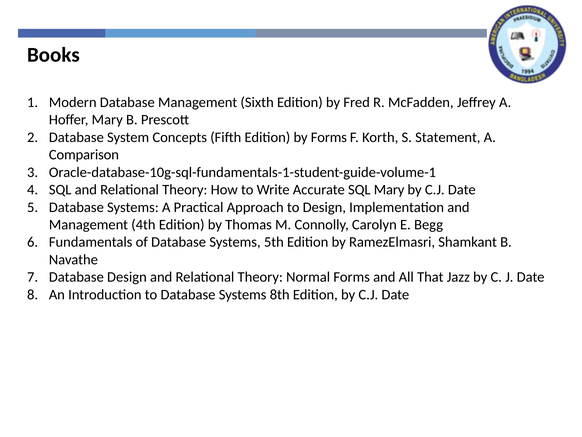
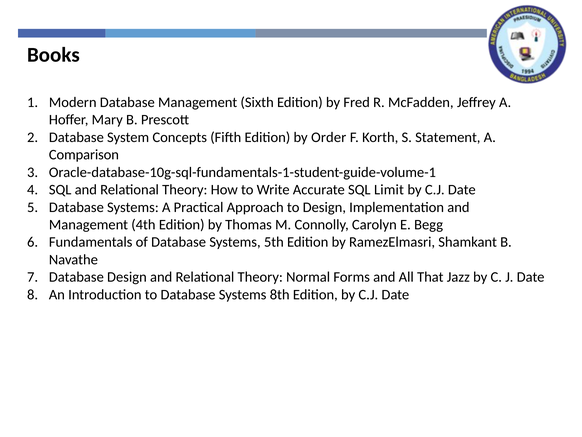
by Forms: Forms -> Order
SQL Mary: Mary -> Limit
